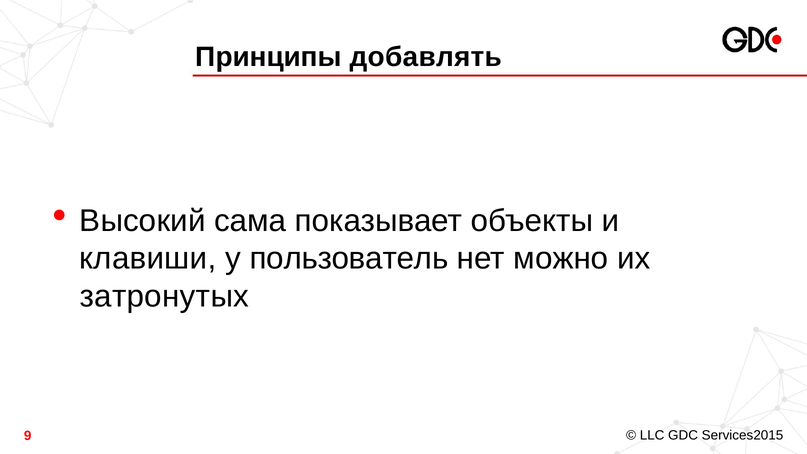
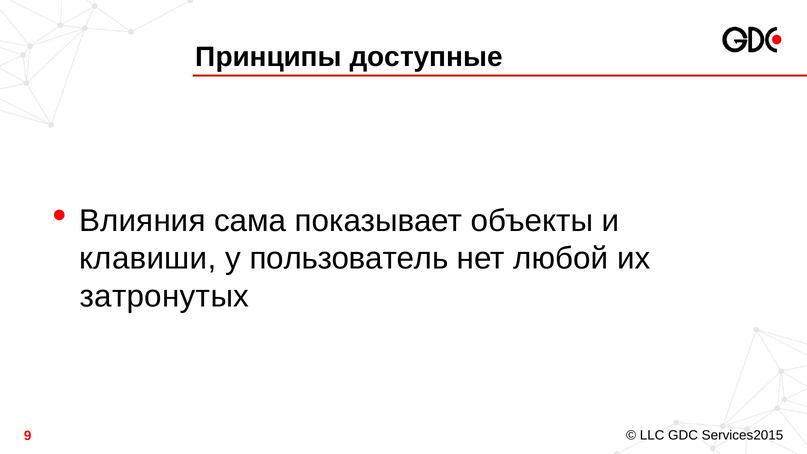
добавлять: добавлять -> доступные
Высокий: Высокий -> Влияния
можно: можно -> любой
